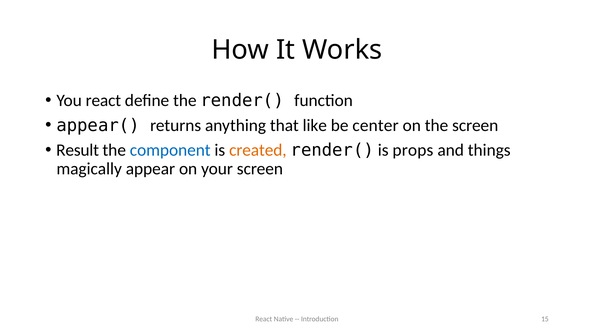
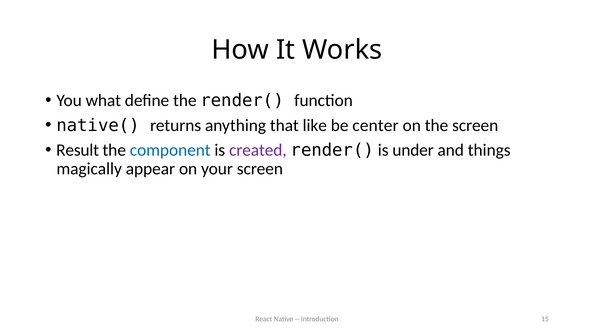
You react: react -> what
appear(: appear( -> native(
created colour: orange -> purple
props: props -> under
